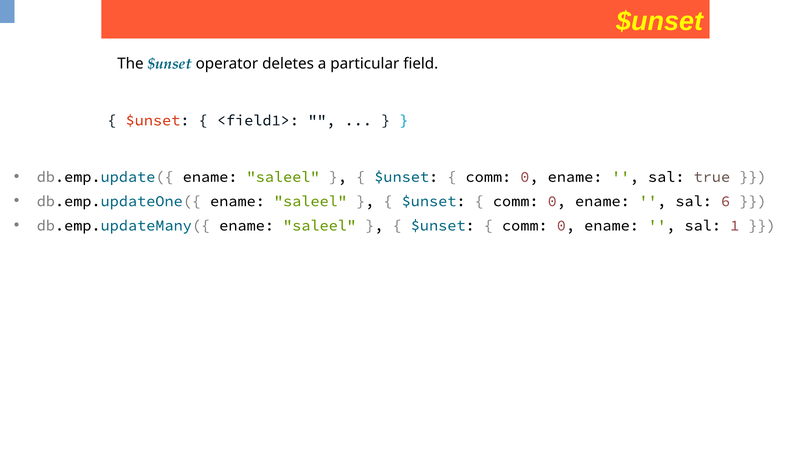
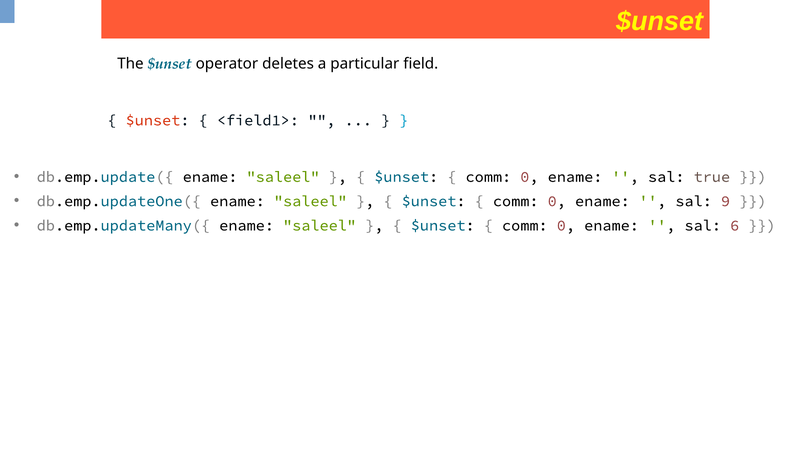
6: 6 -> 9
1: 1 -> 6
